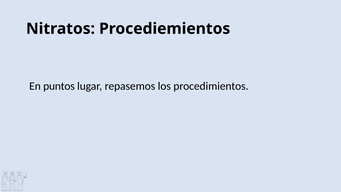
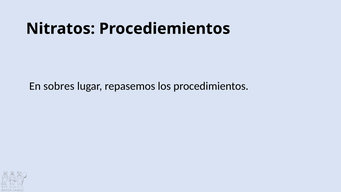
puntos: puntos -> sobres
